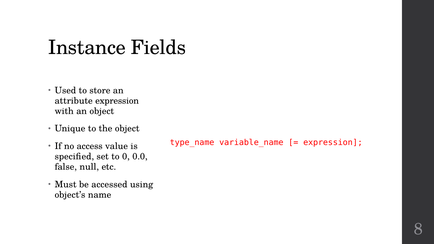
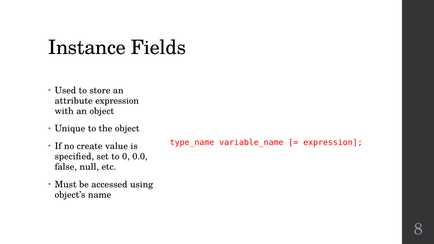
access: access -> create
